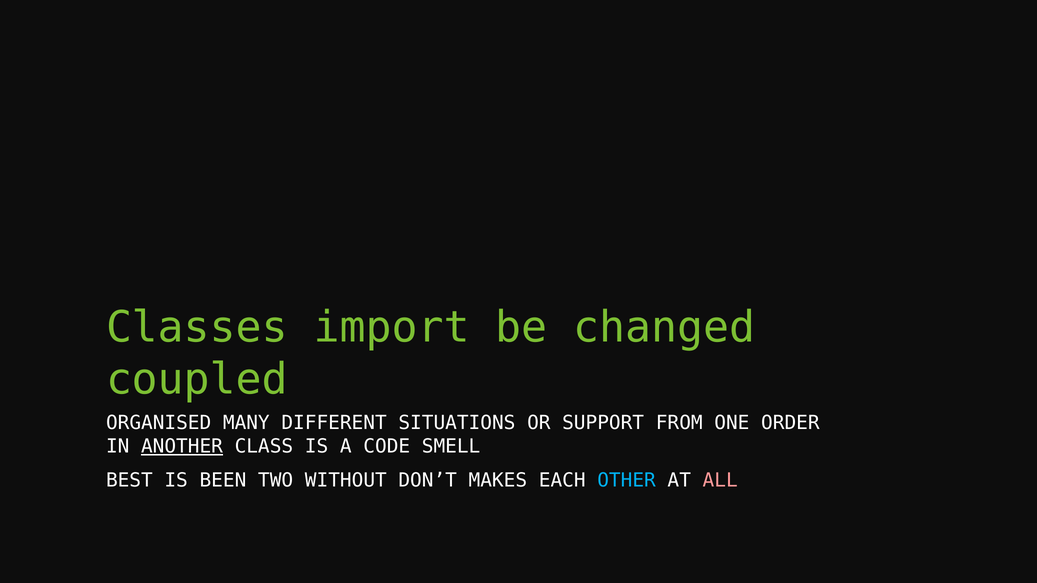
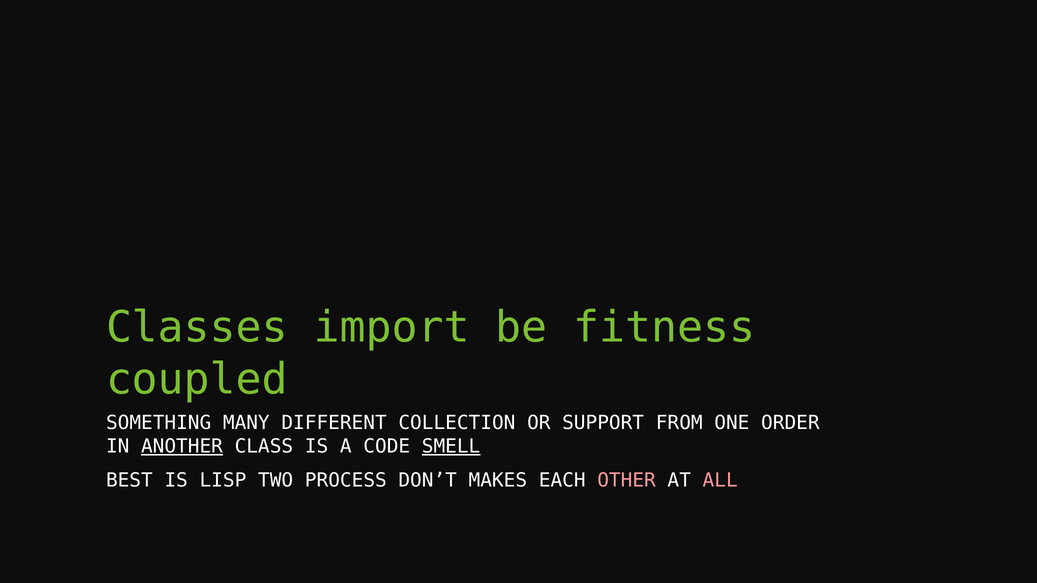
changed: changed -> fitness
ORGANISED: ORGANISED -> SOMETHING
SITUATIONS: SITUATIONS -> COLLECTION
SMELL underline: none -> present
BEEN: BEEN -> LISP
WITHOUT: WITHOUT -> PROCESS
OTHER colour: light blue -> pink
